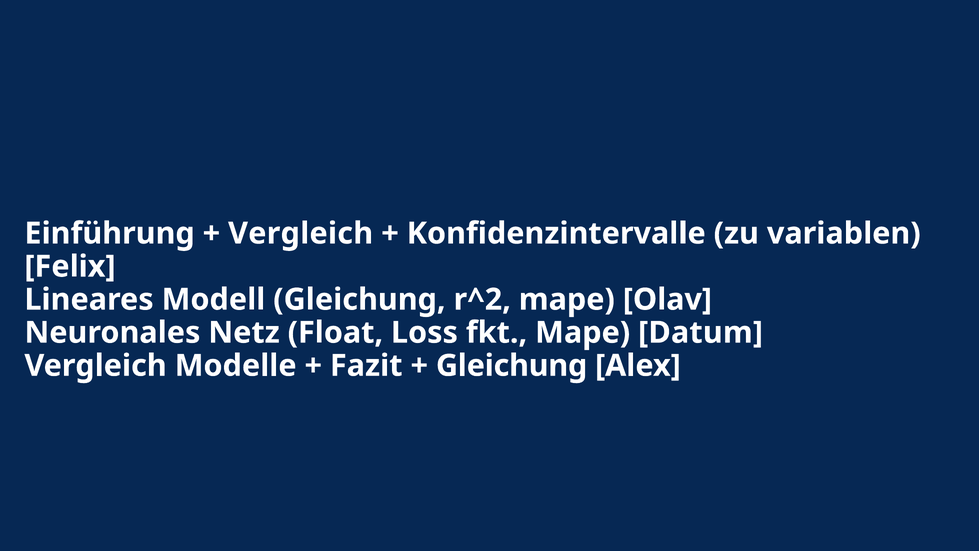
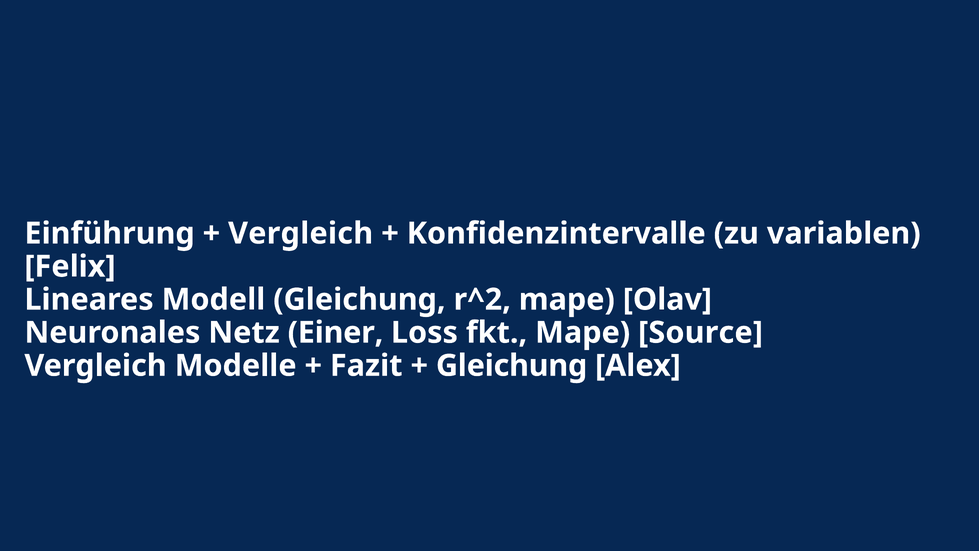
Float: Float -> Einer
Datum: Datum -> Source
